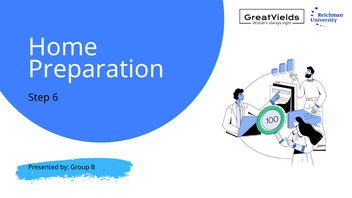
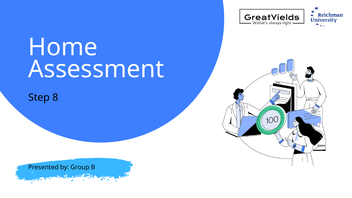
Preparation: Preparation -> Assessment
6: 6 -> 8
